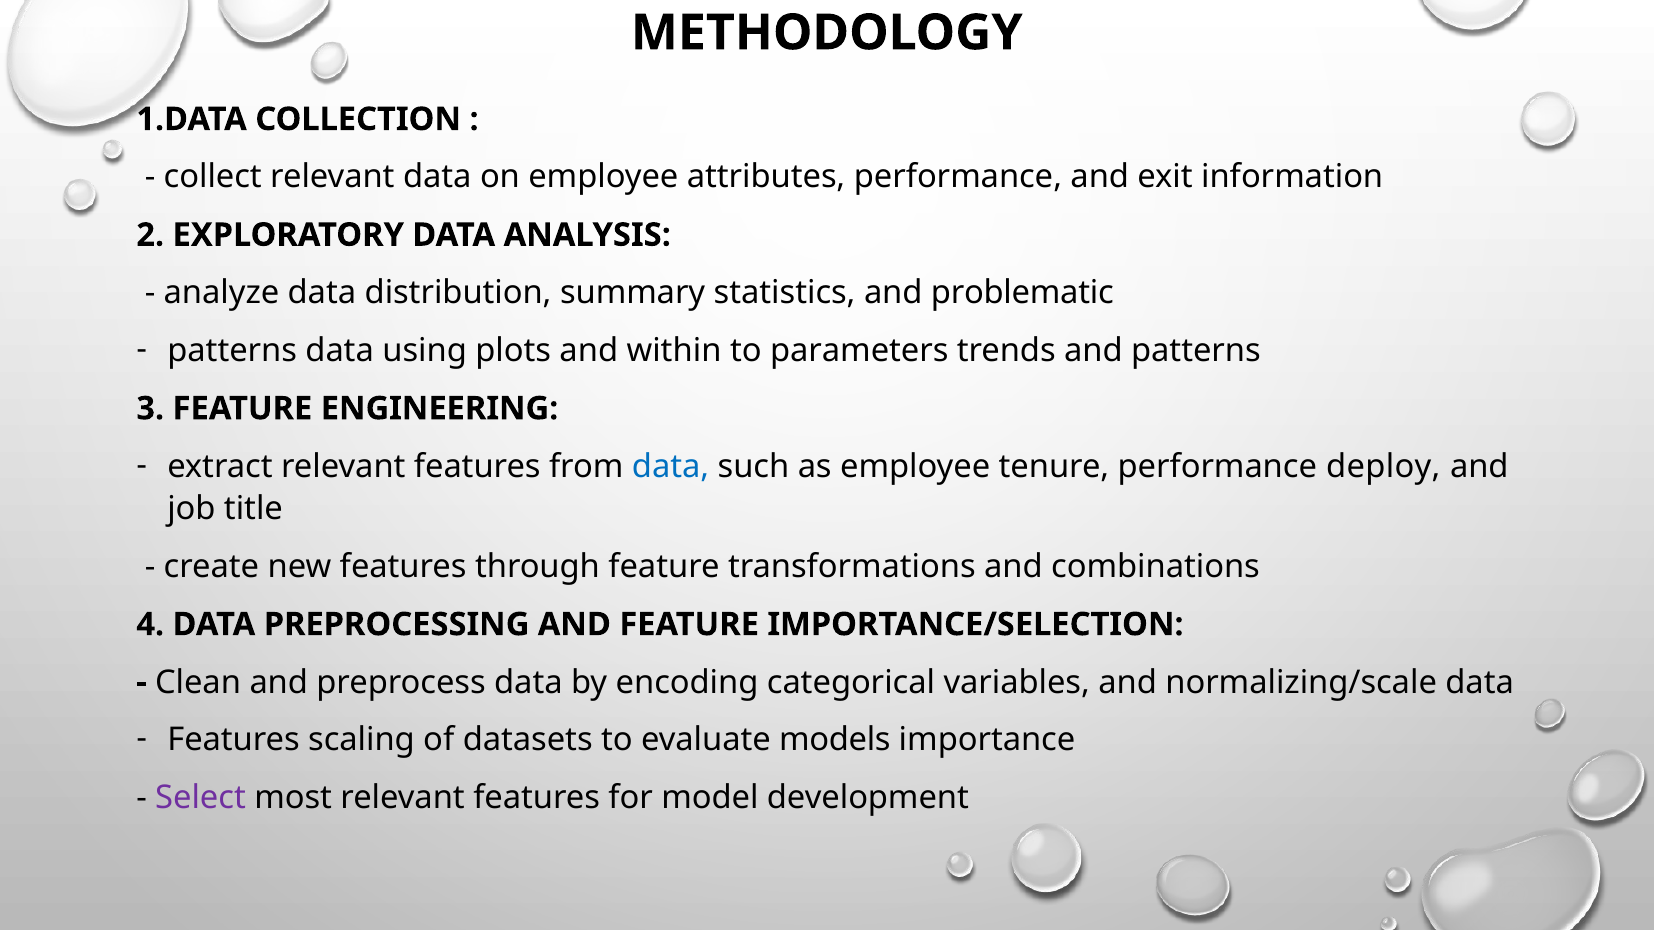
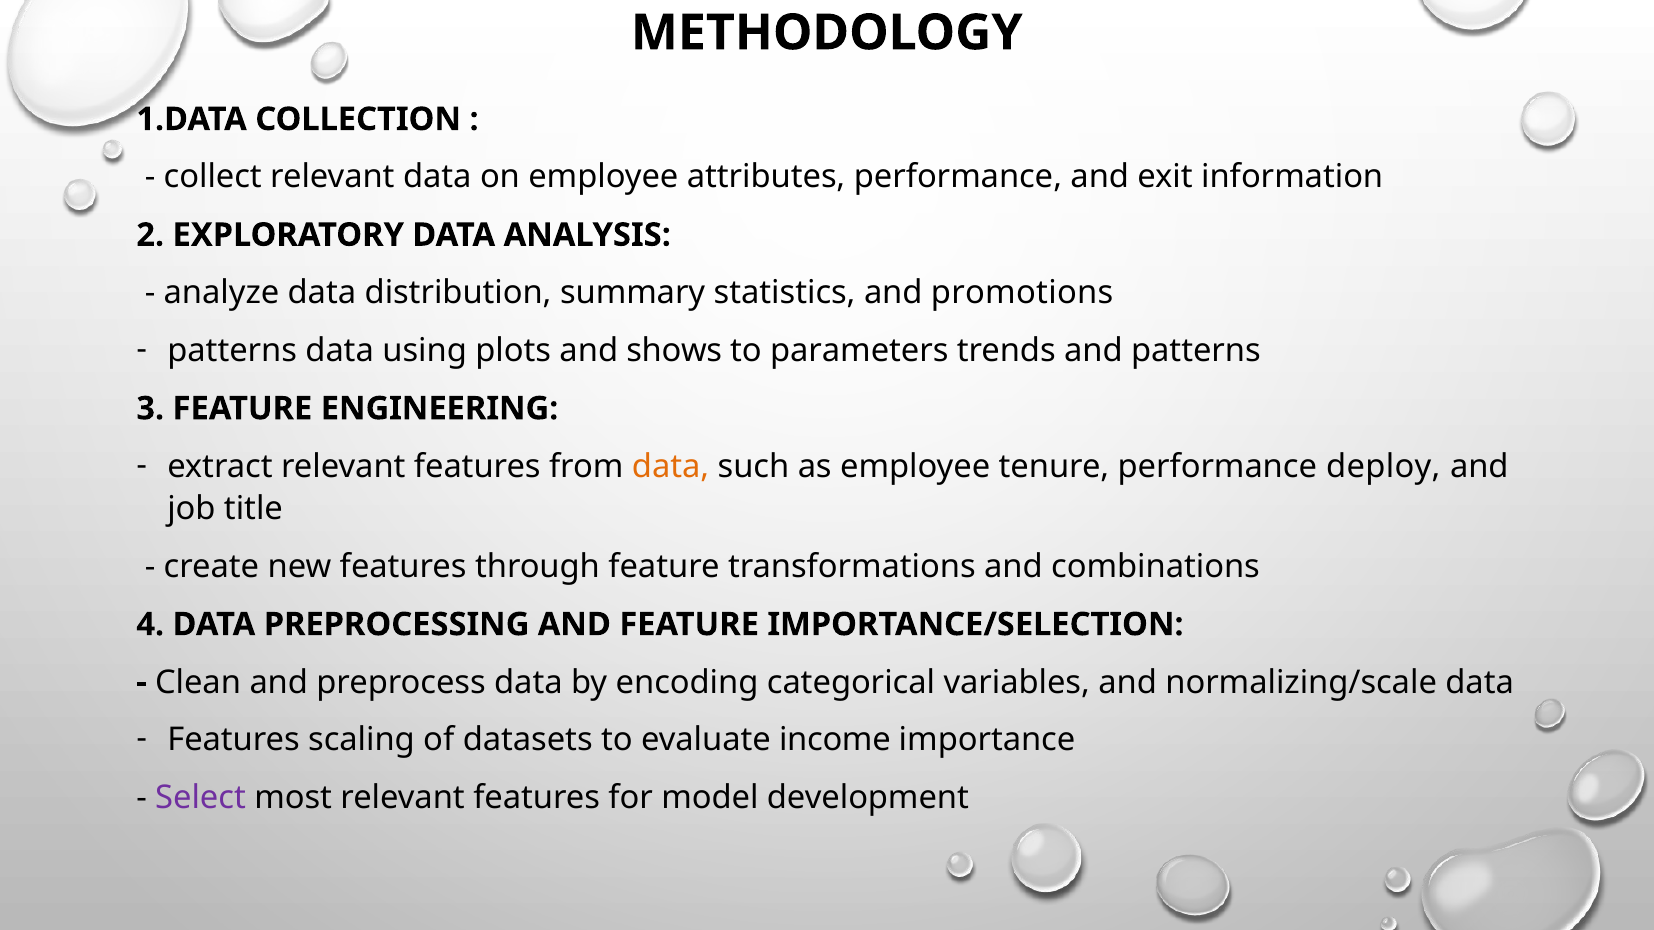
problematic: problematic -> promotions
within: within -> shows
data at (671, 467) colour: blue -> orange
models: models -> income
